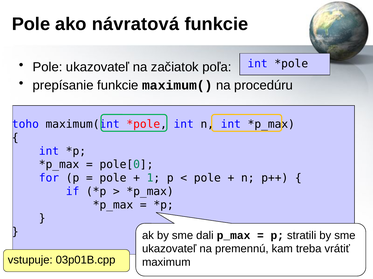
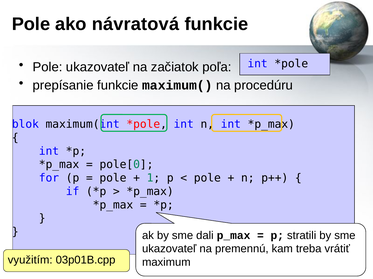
toho: toho -> blok
vstupuje: vstupuje -> využitím
